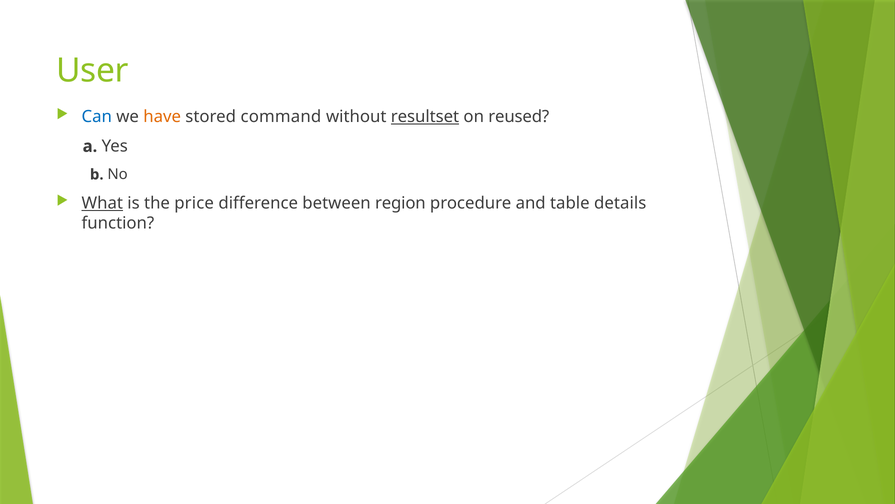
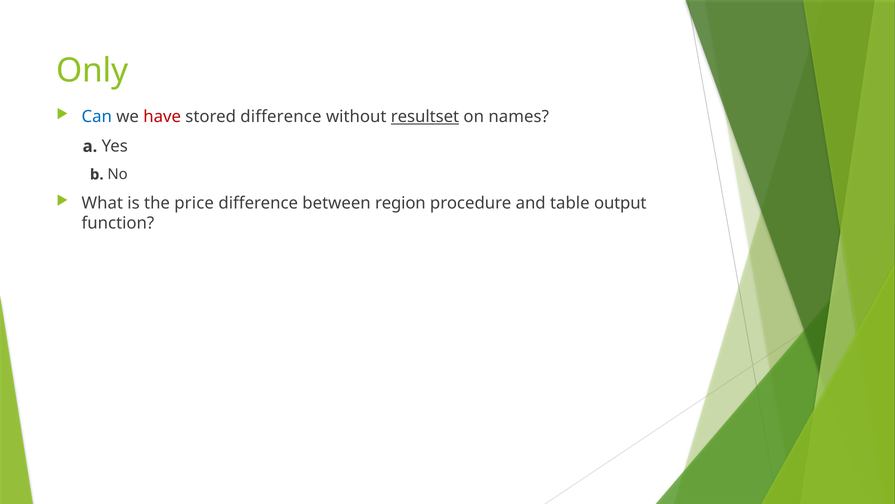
User: User -> Only
have colour: orange -> red
stored command: command -> difference
reused: reused -> names
What underline: present -> none
details: details -> output
